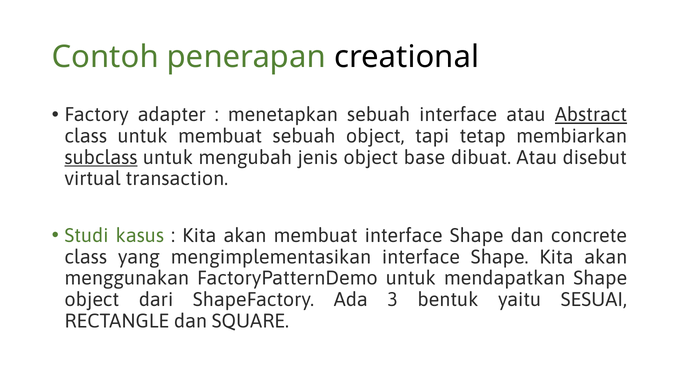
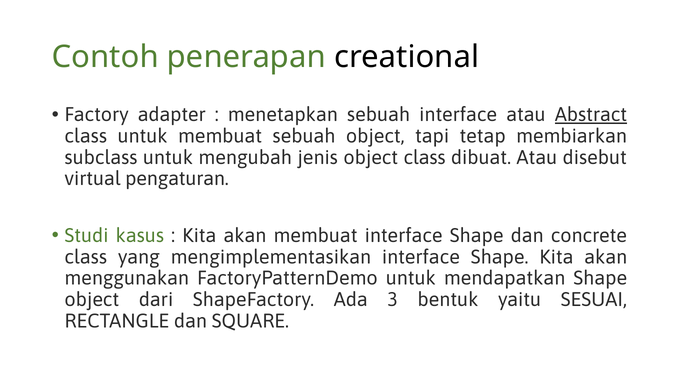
subclass underline: present -> none
object base: base -> class
transaction: transaction -> pengaturan
